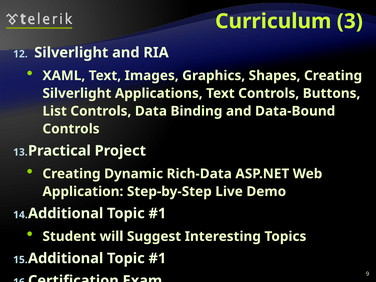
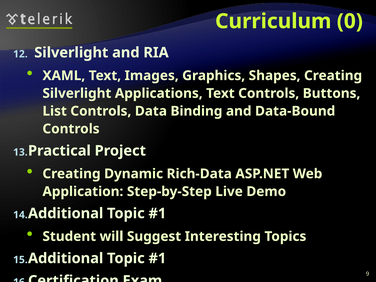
3: 3 -> 0
